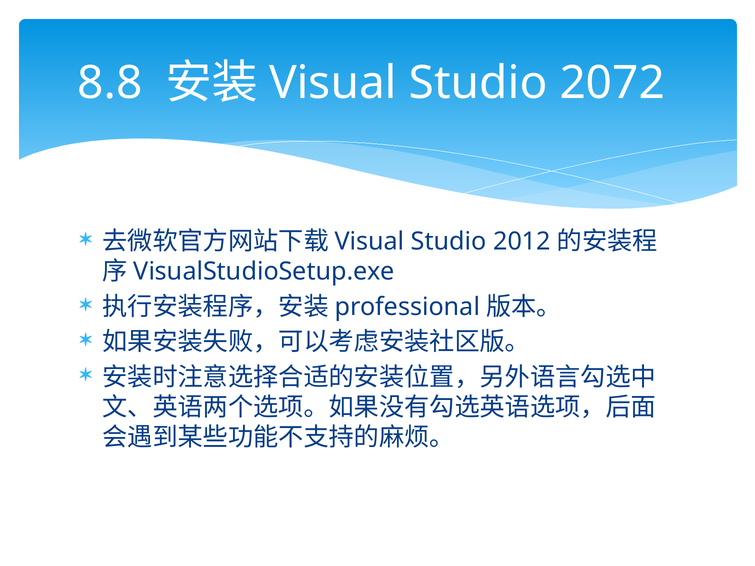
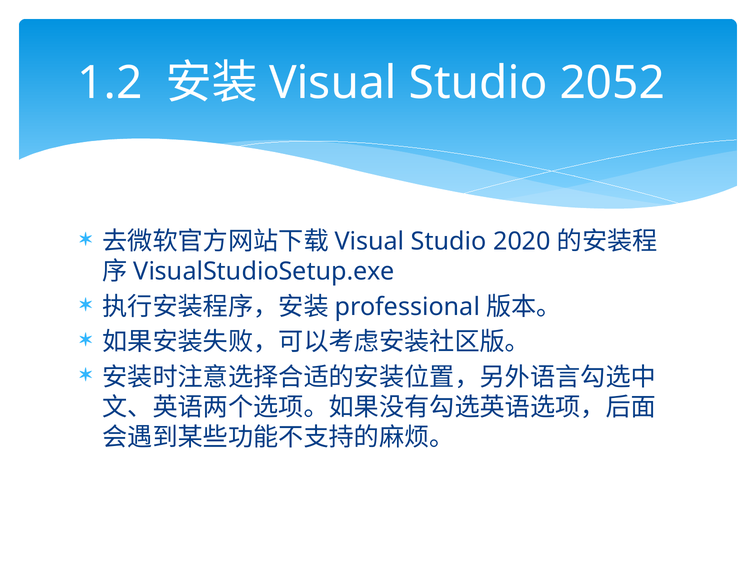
8.8: 8.8 -> 1.2
2072: 2072 -> 2052
2012: 2012 -> 2020
